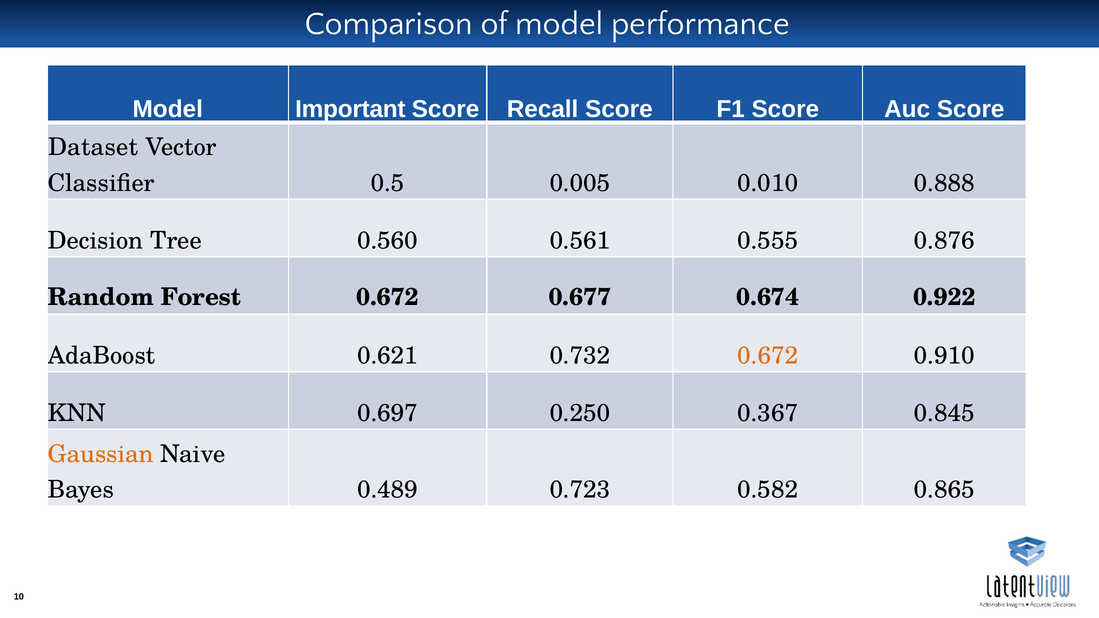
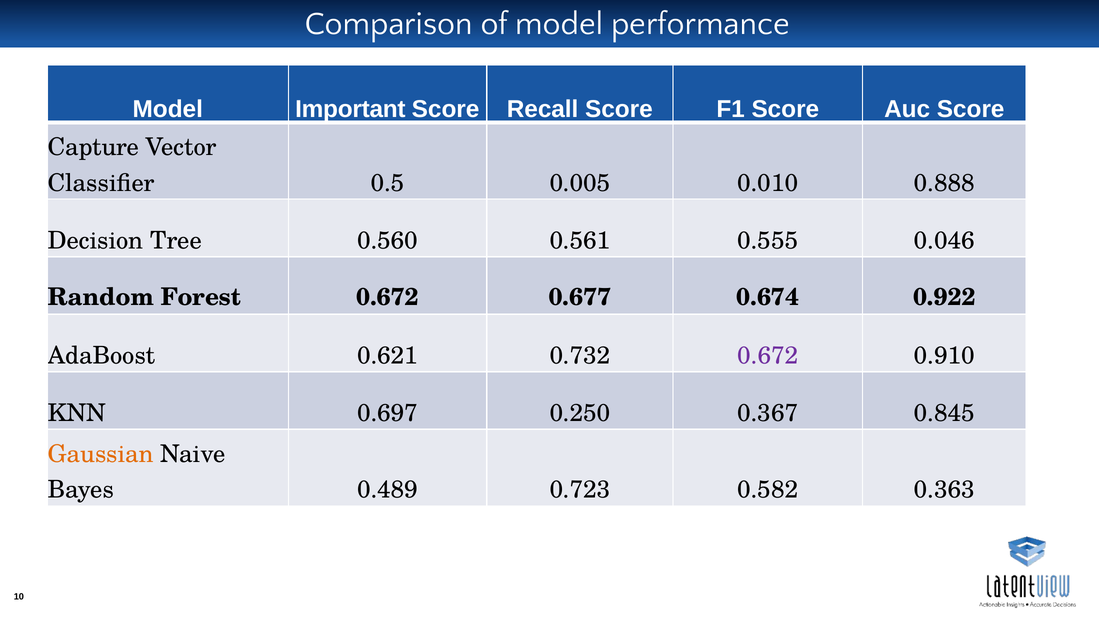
Dataset: Dataset -> Capture
0.876: 0.876 -> 0.046
0.672 at (768, 356) colour: orange -> purple
0.865: 0.865 -> 0.363
